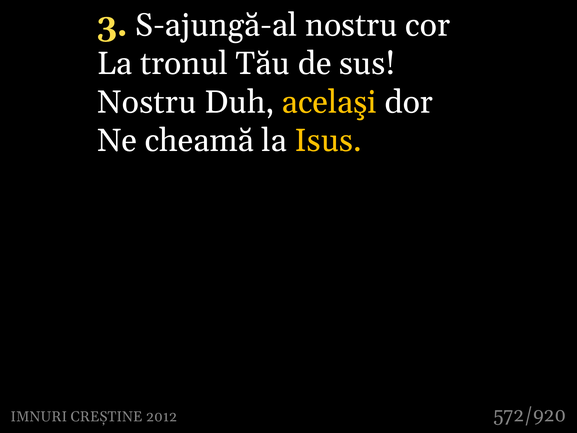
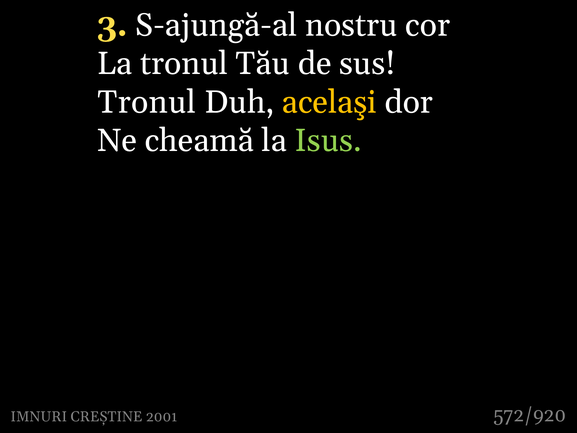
Nostru at (147, 102): Nostru -> Tronul
Isus colour: yellow -> light green
2012: 2012 -> 2001
